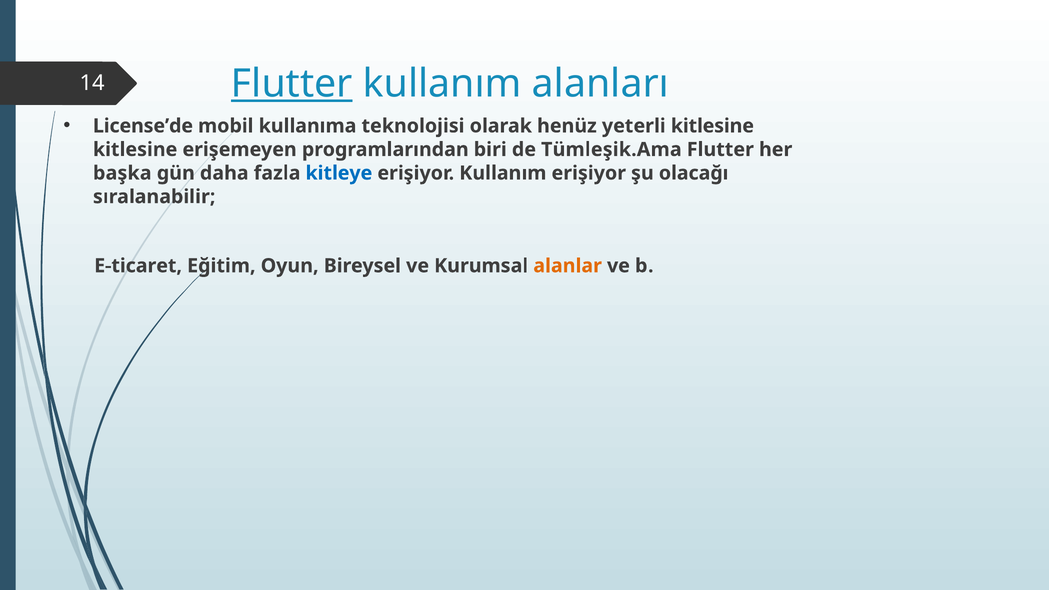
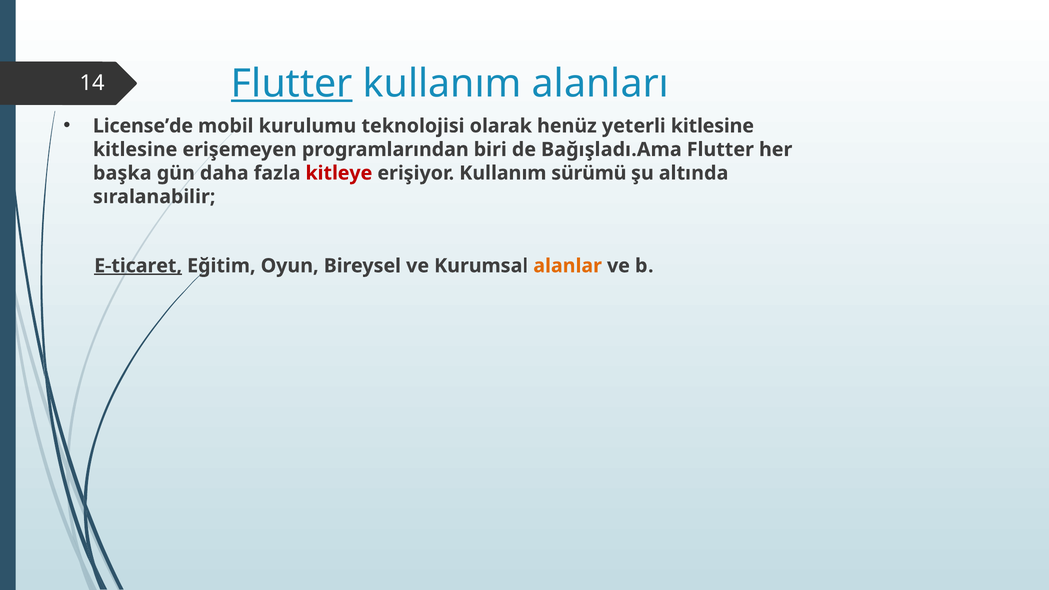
kullanıma: kullanıma -> kurulumu
Tümleşik.Ama: Tümleşik.Ama -> Bağışladı.Ama
kitleye colour: blue -> red
Kullanım erişiyor: erişiyor -> sürümü
olacağı: olacağı -> altında
E-ticaret underline: none -> present
